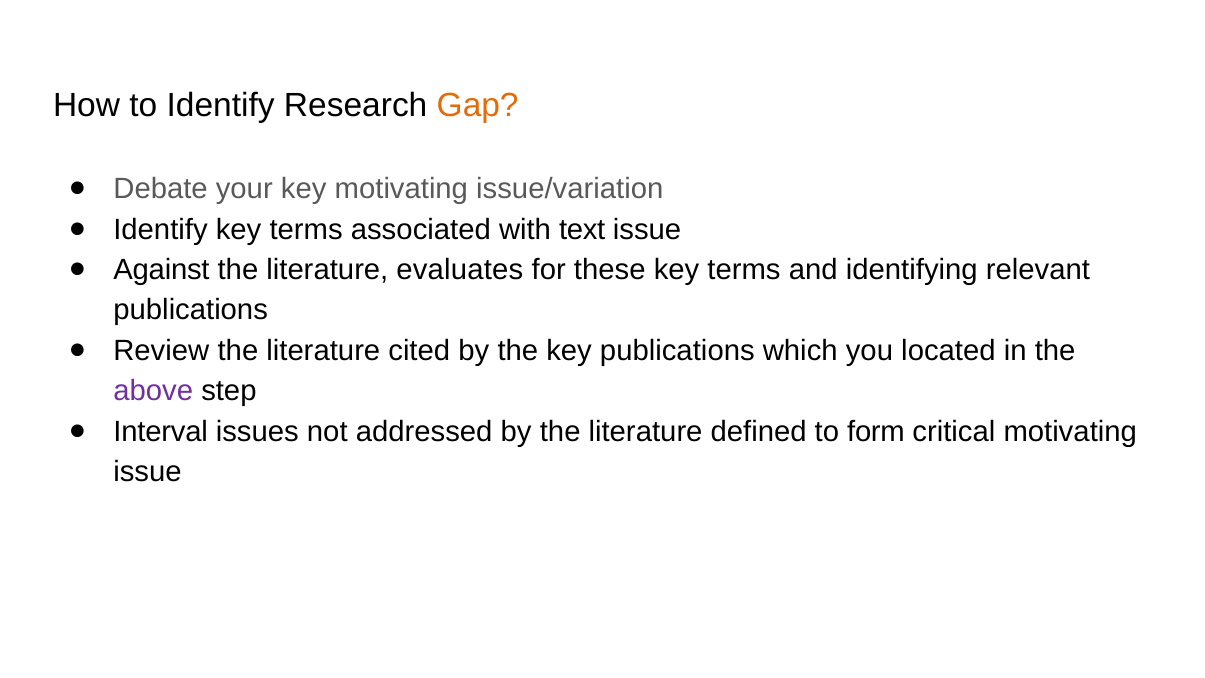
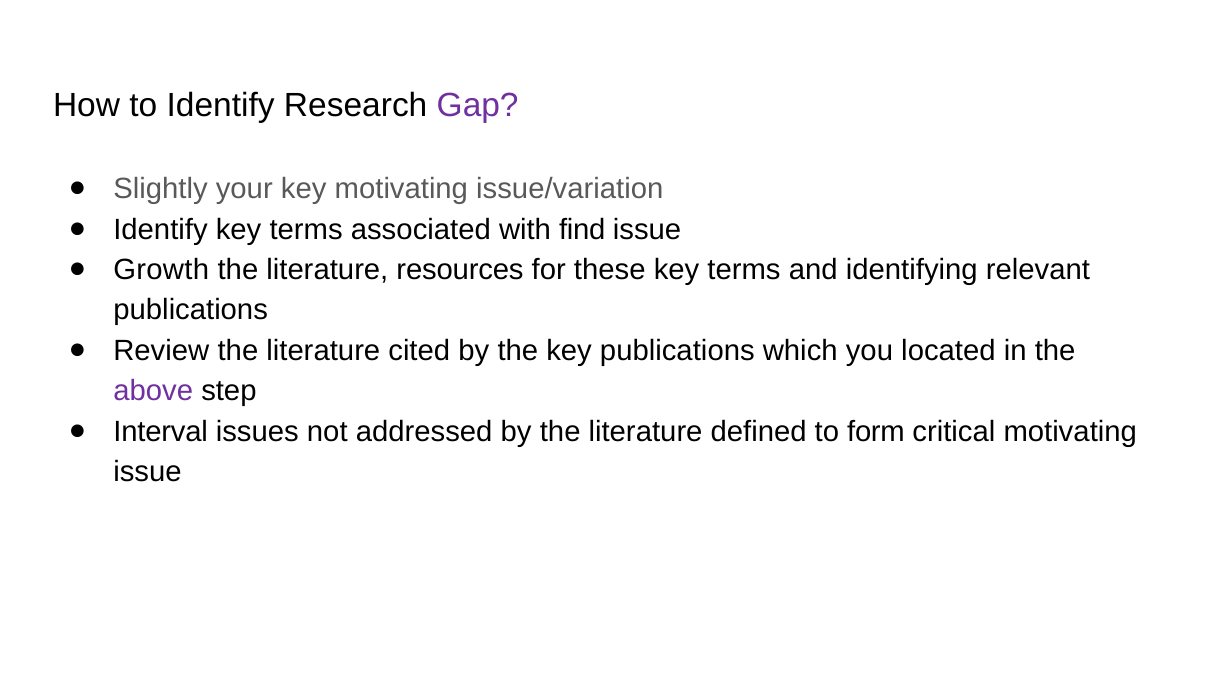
Gap colour: orange -> purple
Debate: Debate -> Slightly
text: text -> find
Against: Against -> Growth
evaluates: evaluates -> resources
